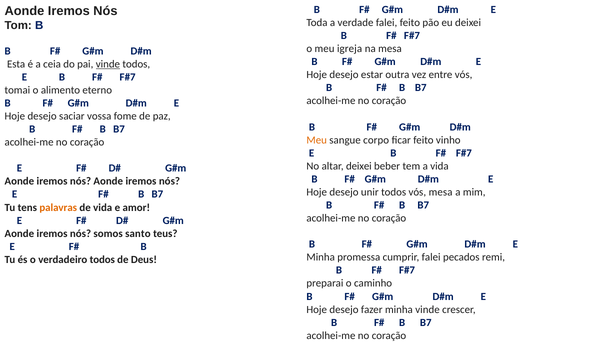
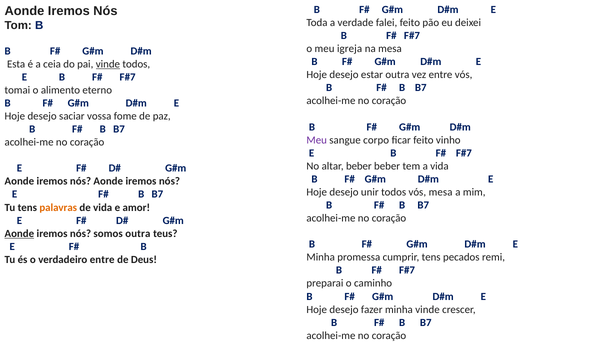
Meu at (317, 140) colour: orange -> purple
altar deixei: deixei -> beber
Aonde at (19, 233) underline: none -> present
somos santo: santo -> outra
cumprir falei: falei -> tens
verdadeiro todos: todos -> entre
